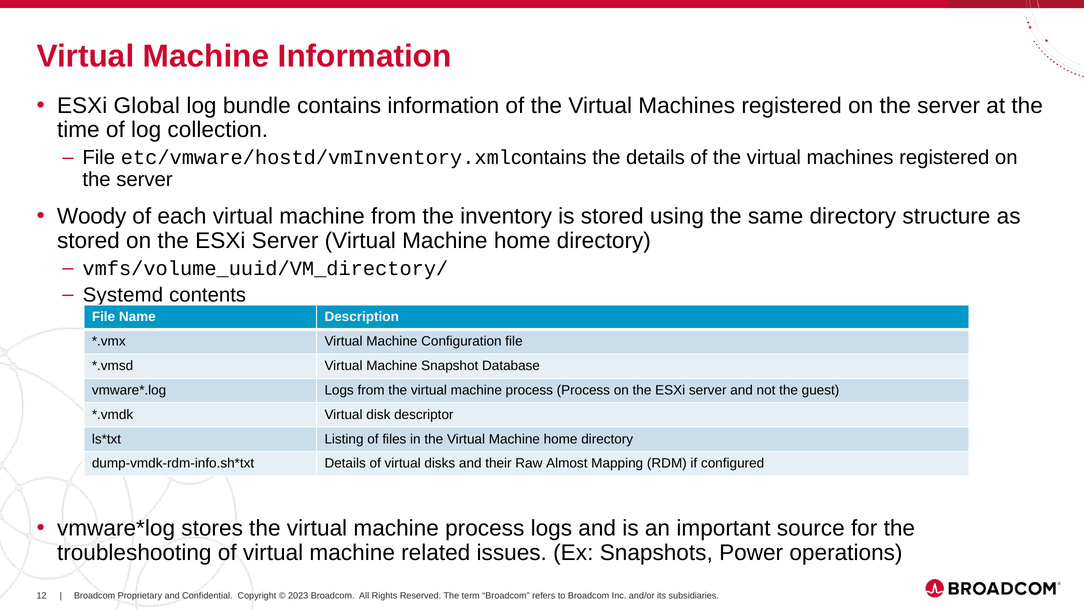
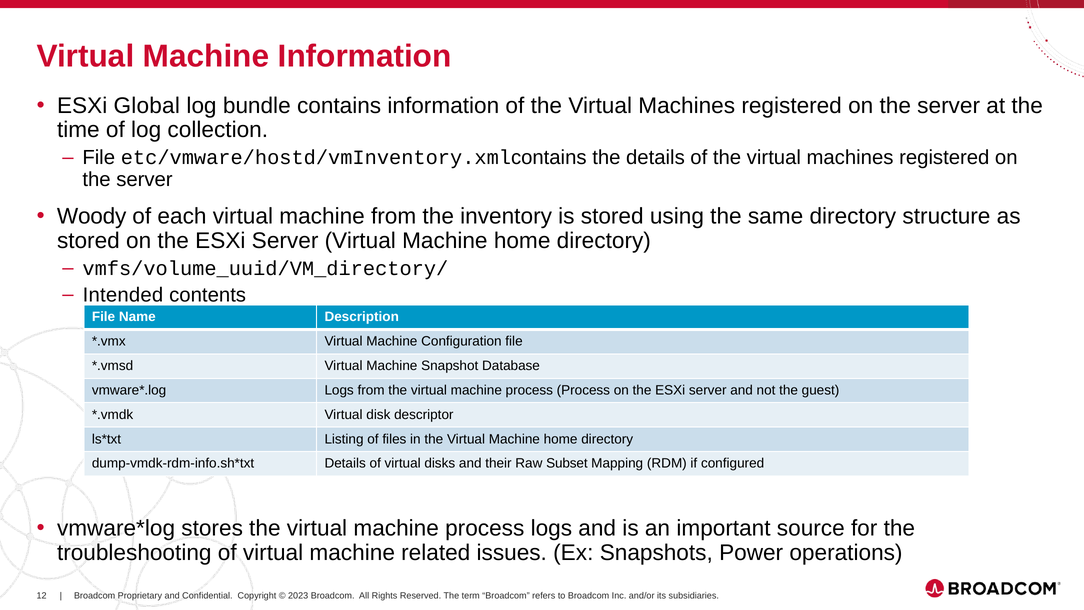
Systemd: Systemd -> Intended
Almost: Almost -> Subset
